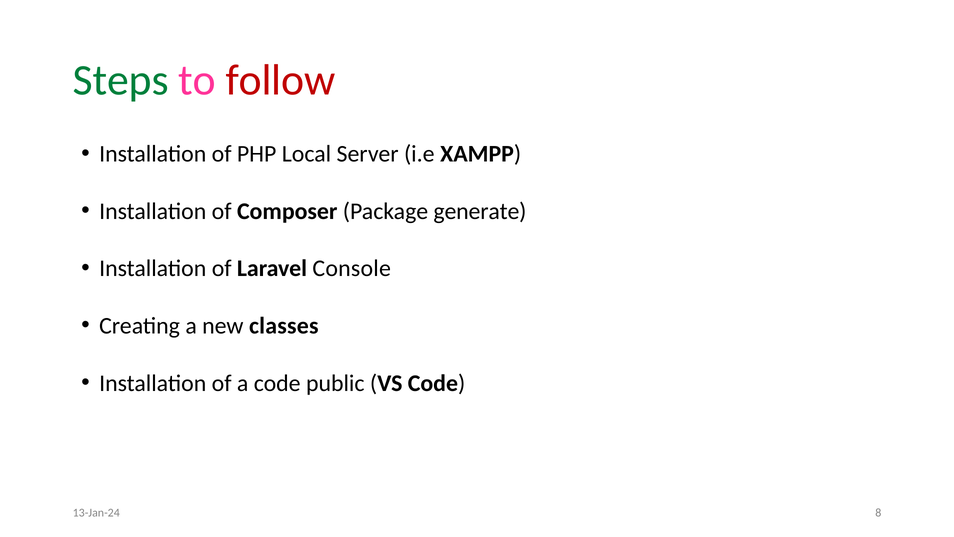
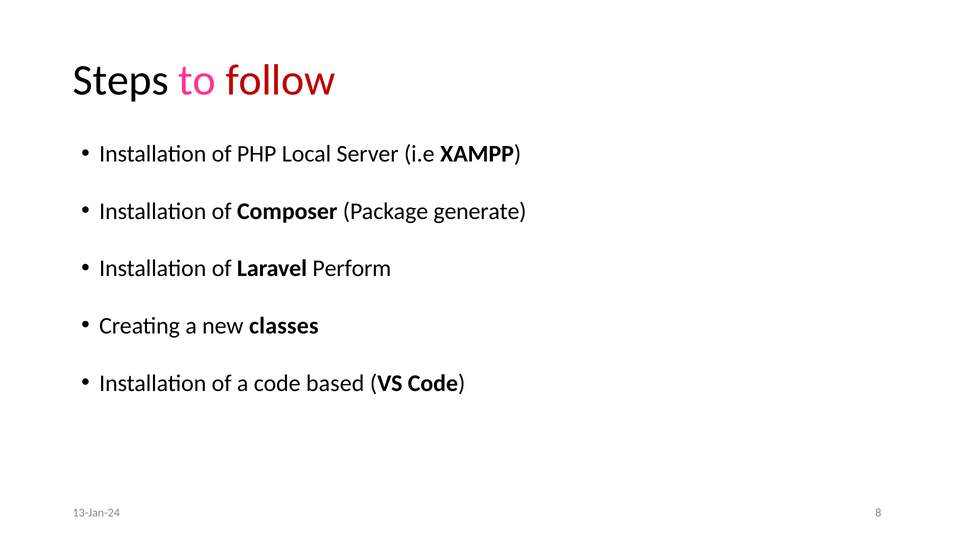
Steps colour: green -> black
Console: Console -> Perform
public: public -> based
